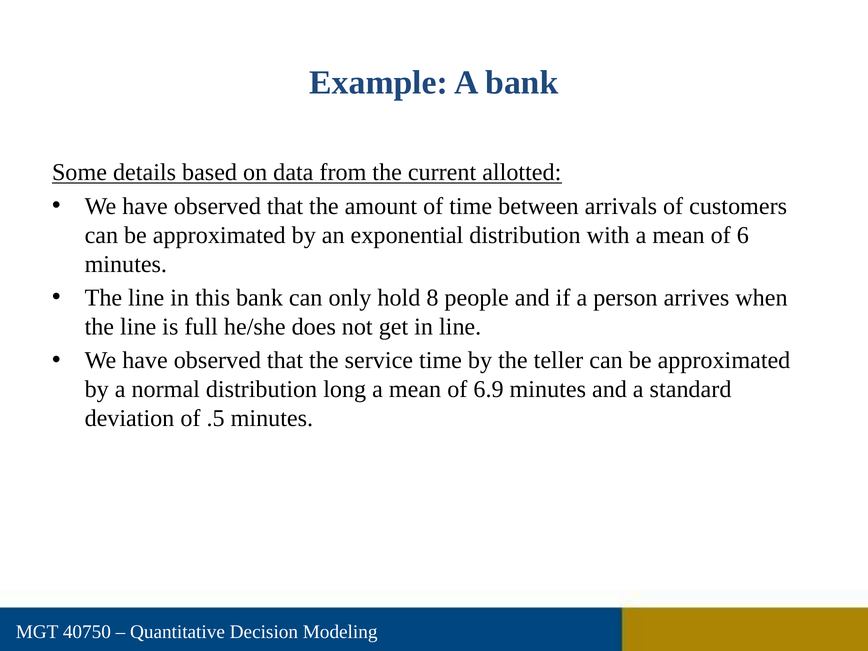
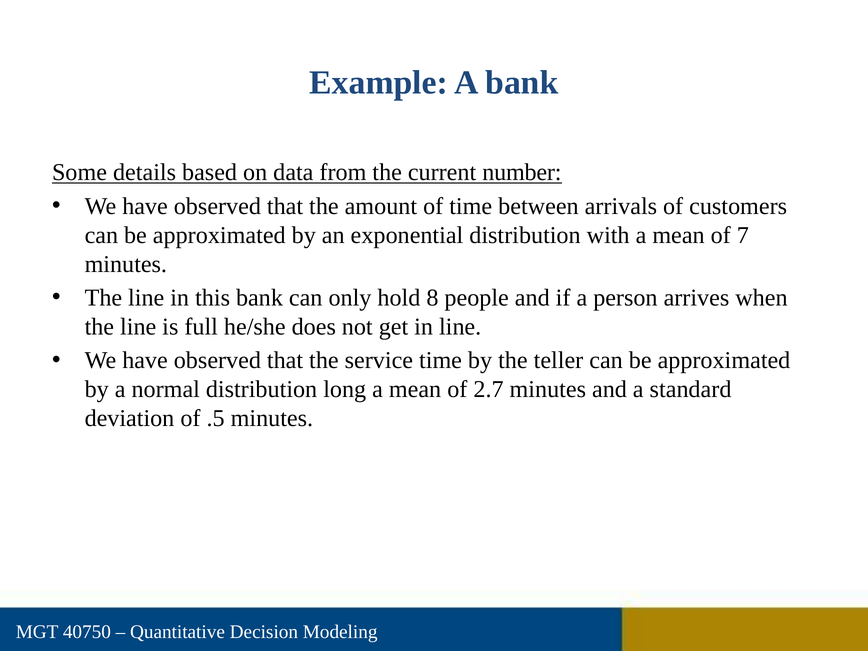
allotted: allotted -> number
6: 6 -> 7
6.9: 6.9 -> 2.7
